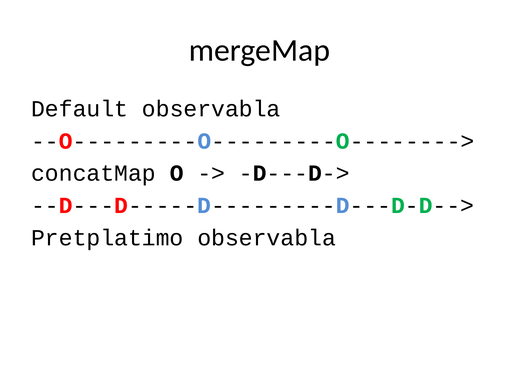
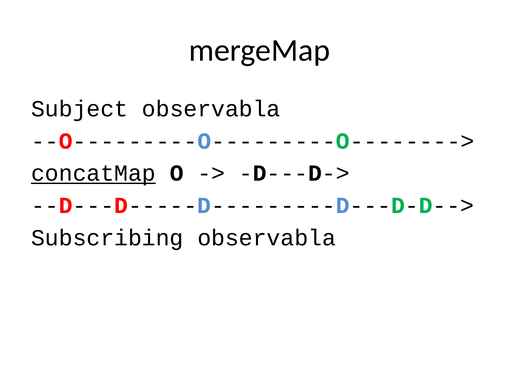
Default: Default -> Subject
concatMap underline: none -> present
Pretplatimo: Pretplatimo -> Subscribing
